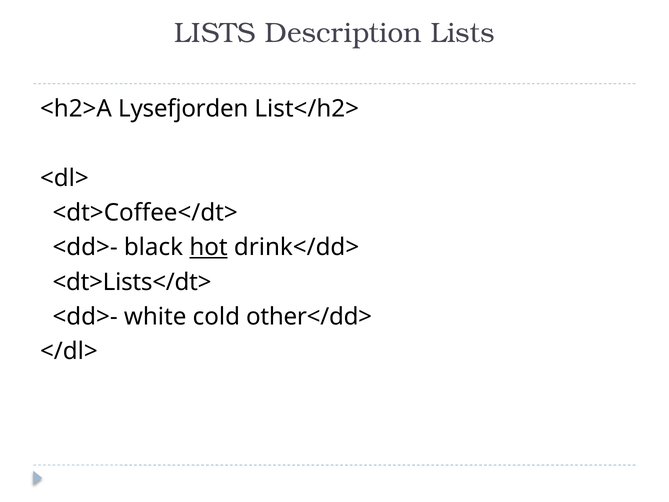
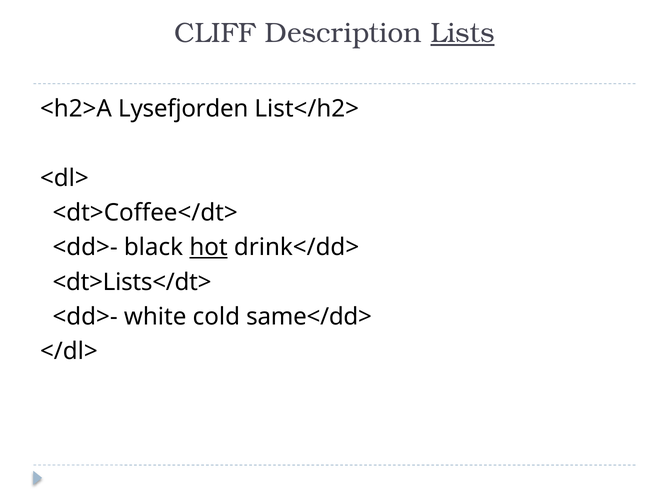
LISTS at (215, 33): LISTS -> CLIFF
Lists at (463, 33) underline: none -> present
other</dd>: other</dd> -> same</dd>
